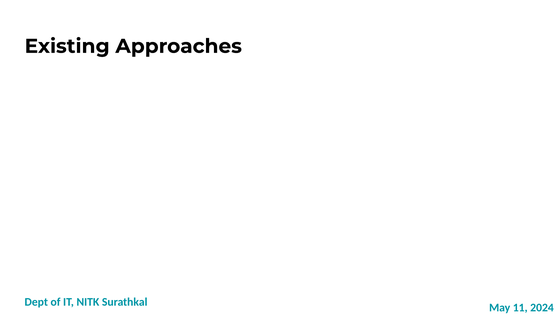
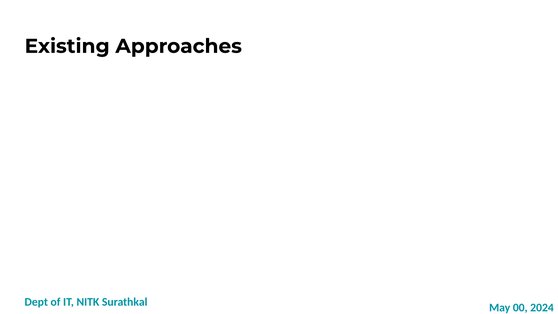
11: 11 -> 00
